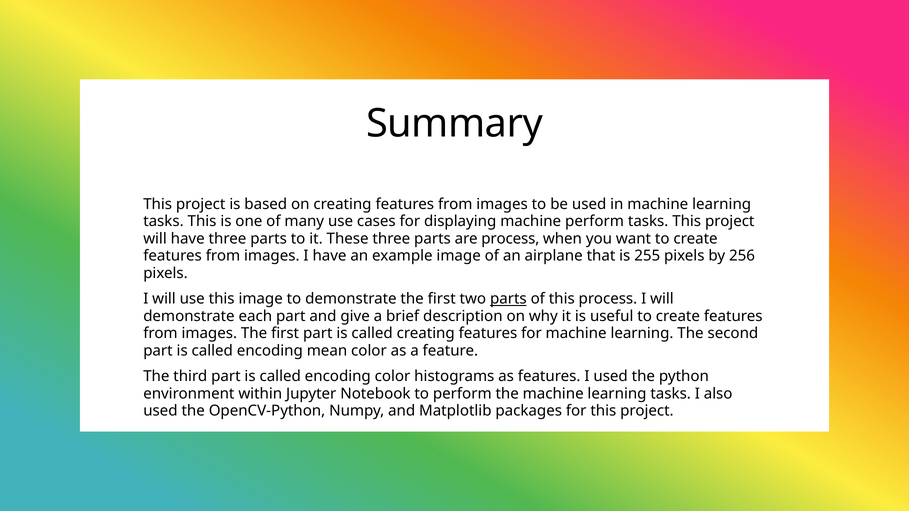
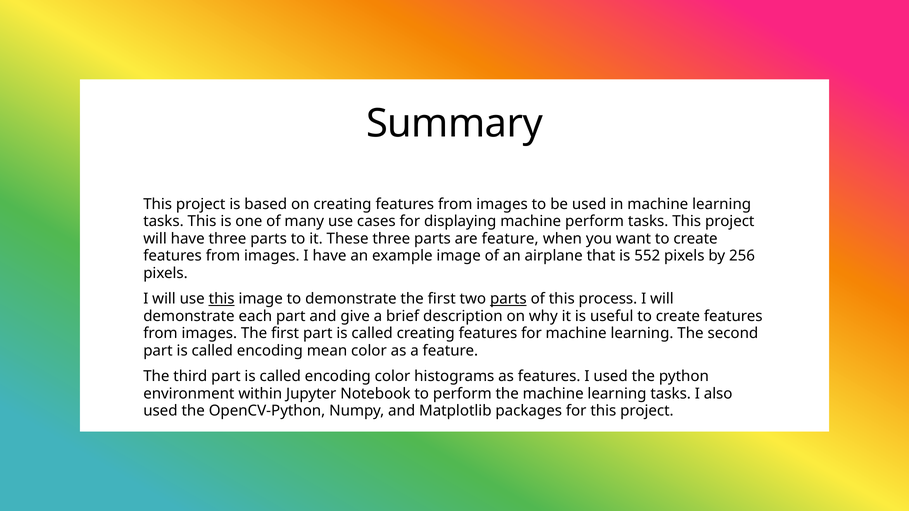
are process: process -> feature
255: 255 -> 552
this at (222, 299) underline: none -> present
